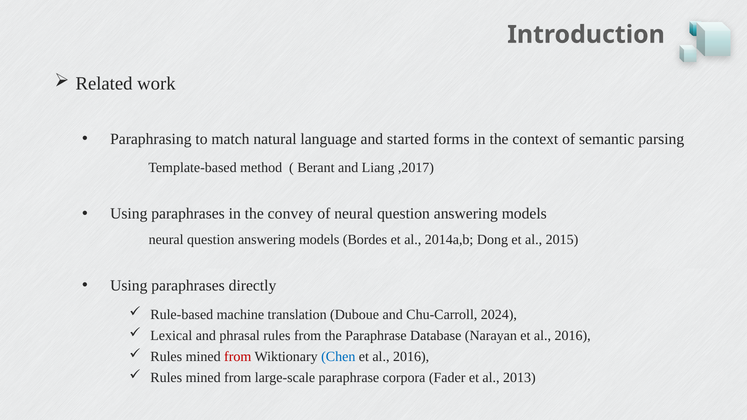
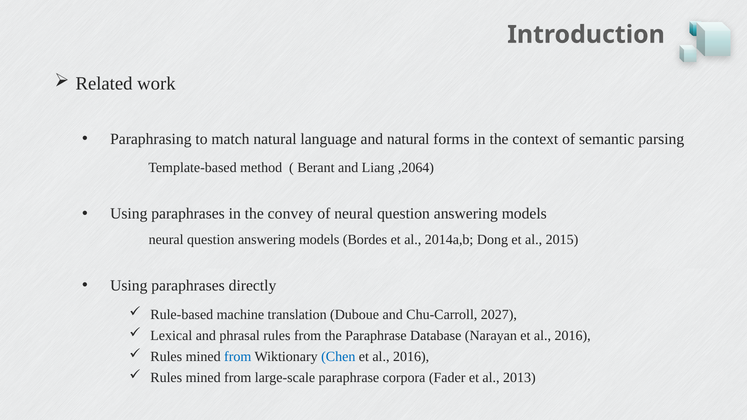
and started: started -> natural
,2017: ,2017 -> ,2064
2024: 2024 -> 2027
from at (238, 357) colour: red -> blue
